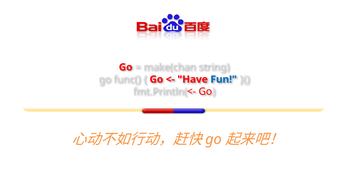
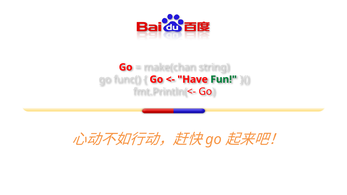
Fun colour: blue -> green
